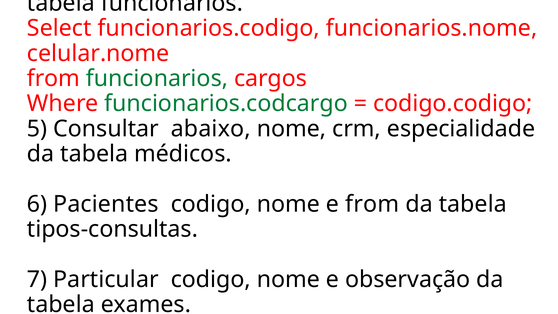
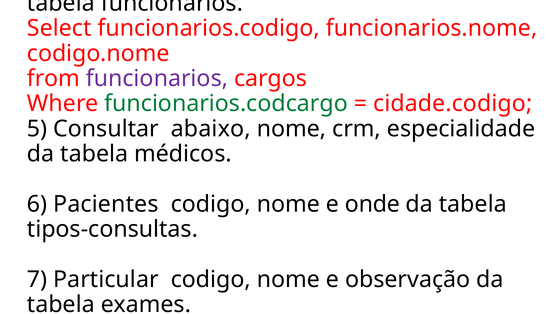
celular.nome: celular.nome -> codigo.nome
funcionarios at (157, 78) colour: green -> purple
codigo.codigo: codigo.codigo -> cidade.codigo
e from: from -> onde
